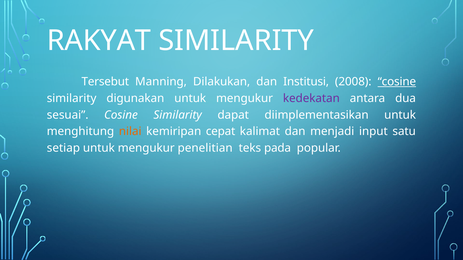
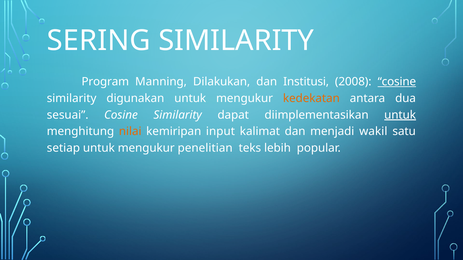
RAKYAT: RAKYAT -> SERING
Tersebut: Tersebut -> Program
kedekatan colour: purple -> orange
untuk at (400, 115) underline: none -> present
cepat: cepat -> input
input: input -> wakil
pada: pada -> lebih
